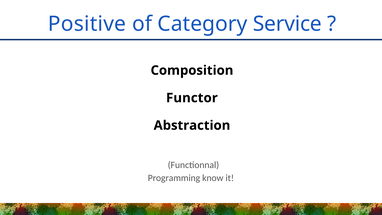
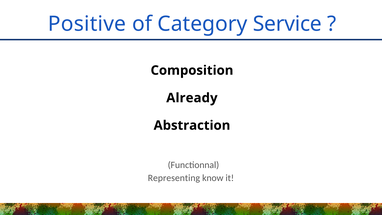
Functor: Functor -> Already
Programming: Programming -> Representing
